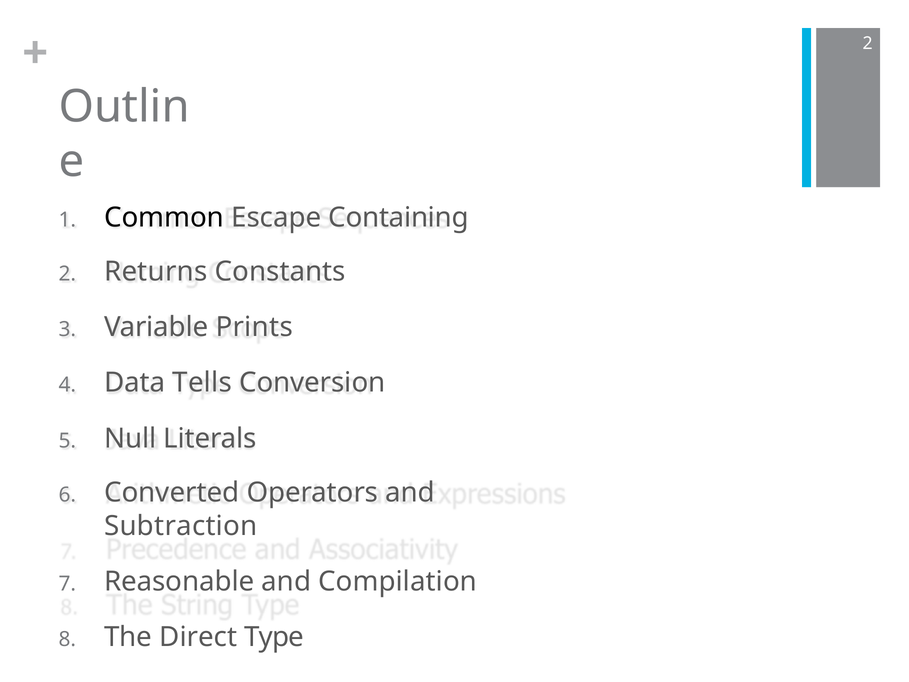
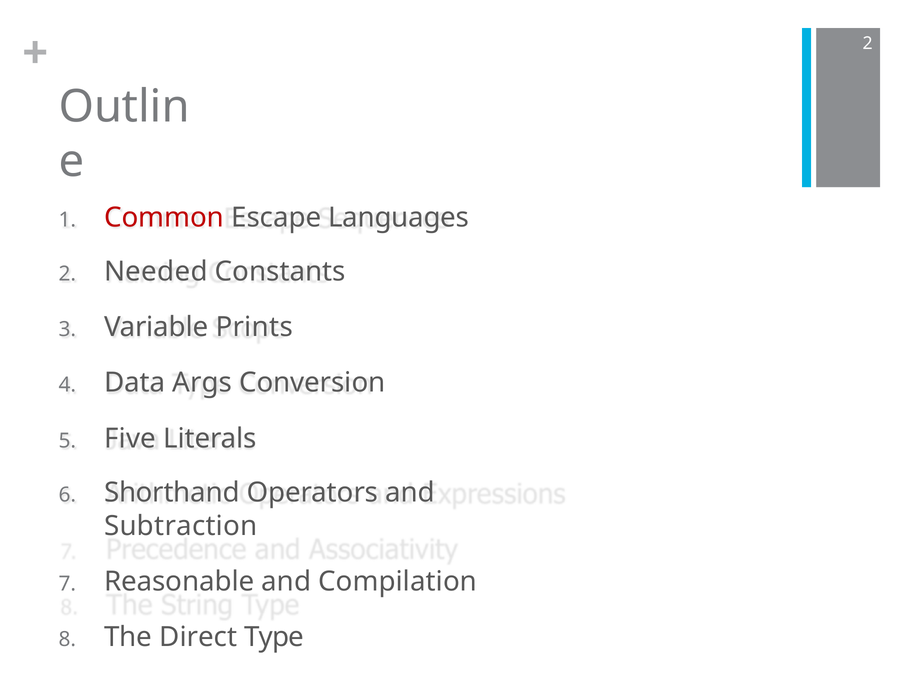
Common colour: black -> red
Containing: Containing -> Languages
Returns: Returns -> Needed
Tells: Tells -> Args
Null: Null -> Five
Converted: Converted -> Shorthand
